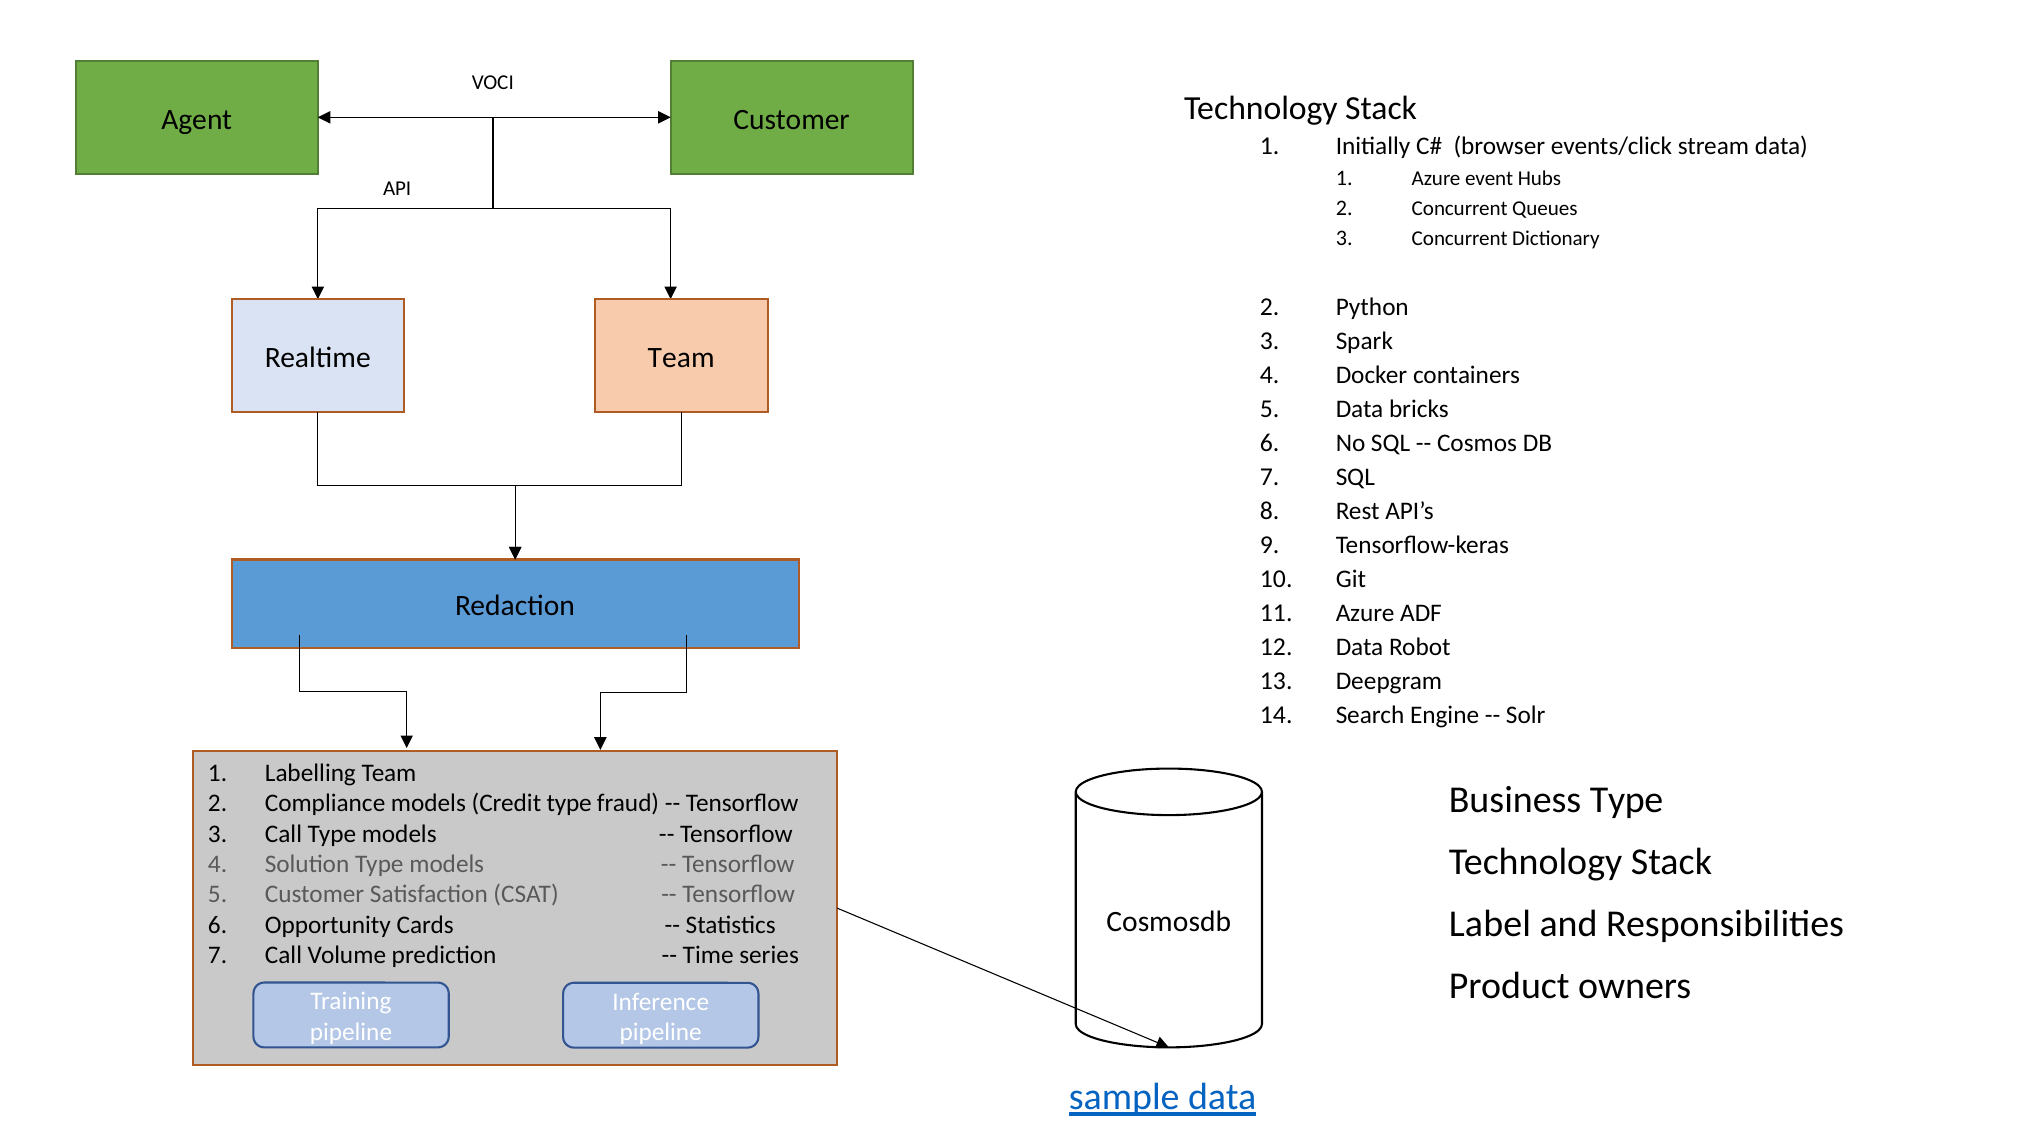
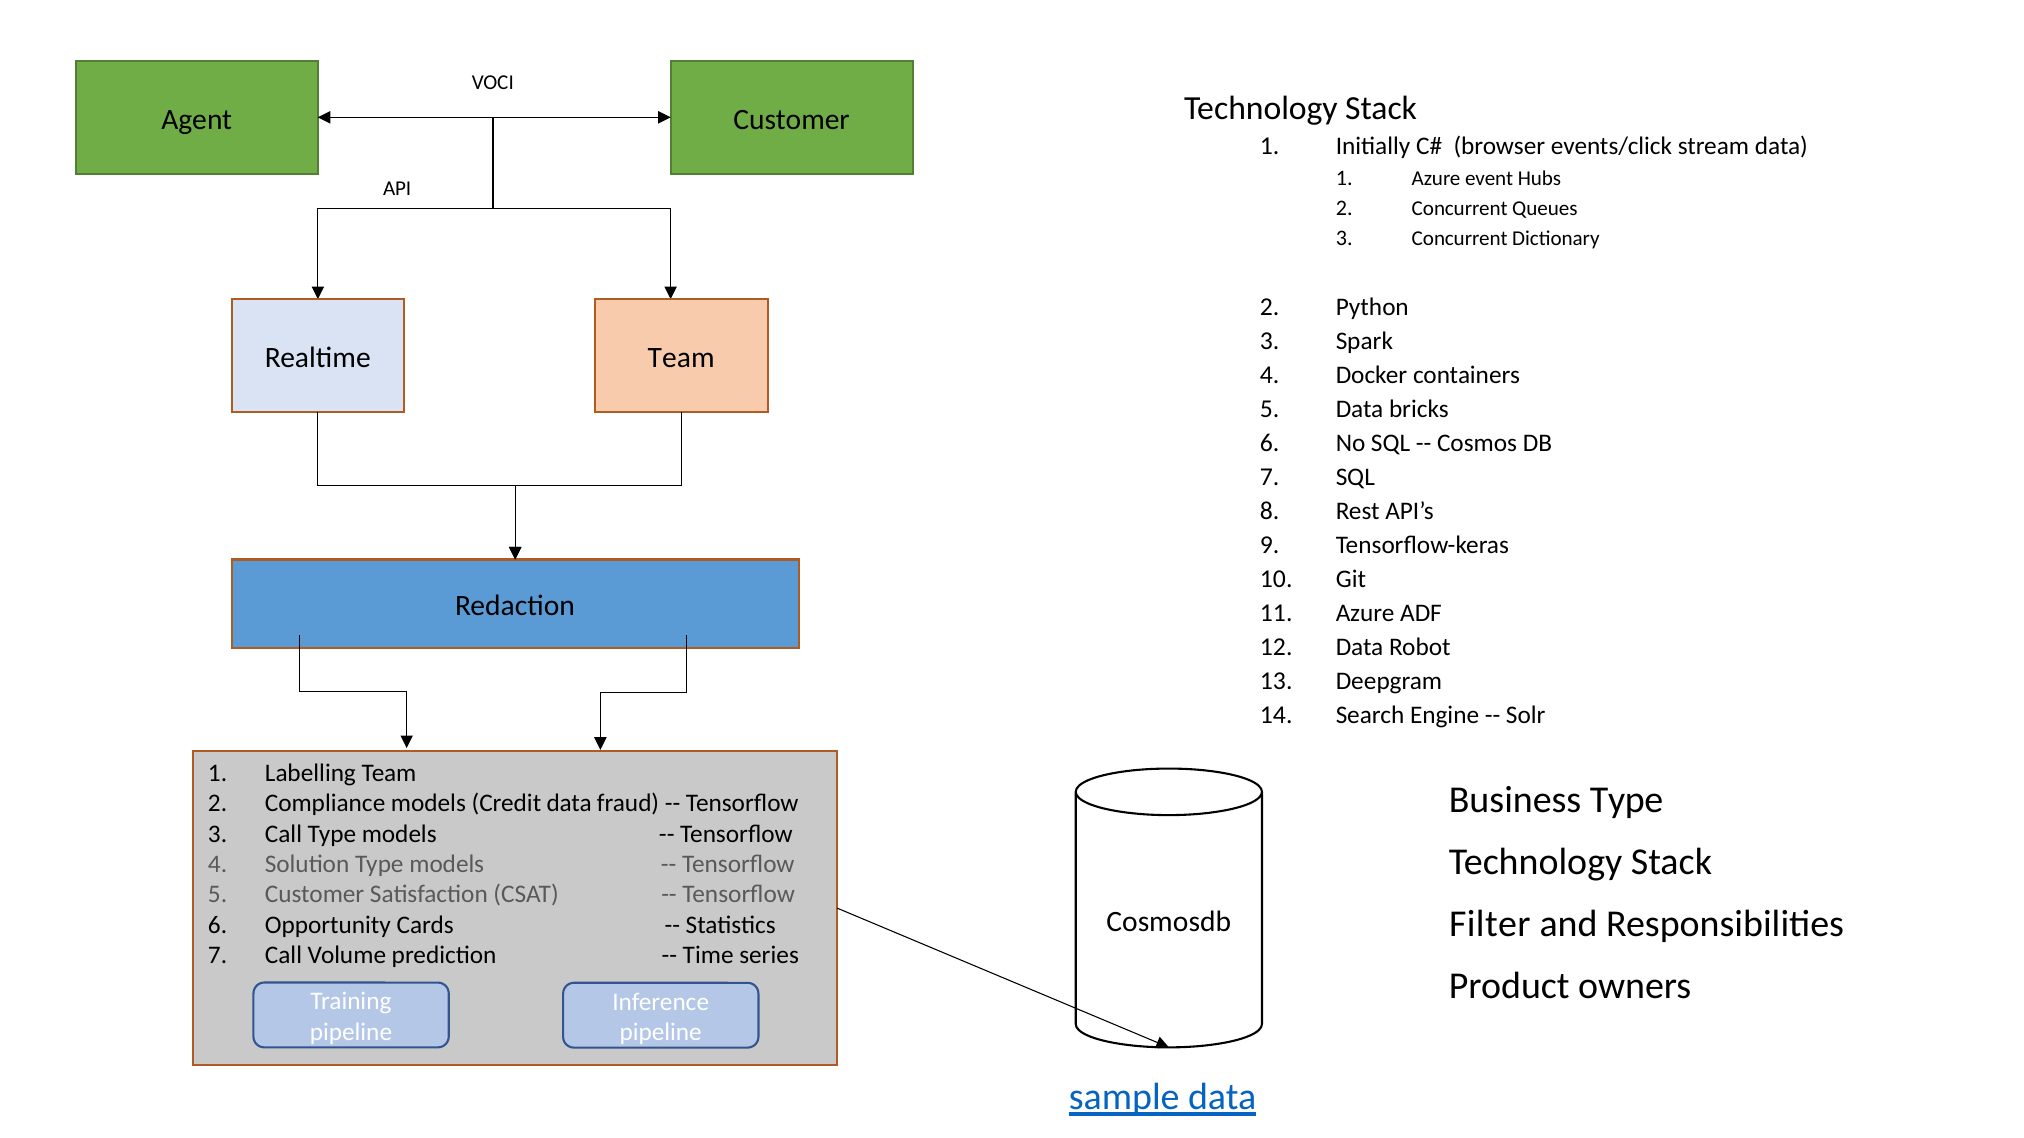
Credit type: type -> data
Label: Label -> Filter
